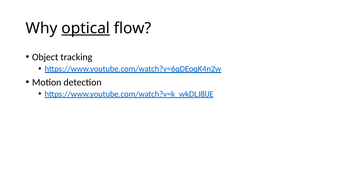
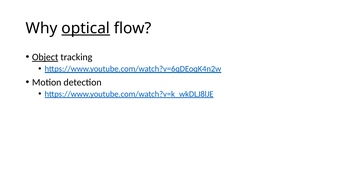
Object underline: none -> present
